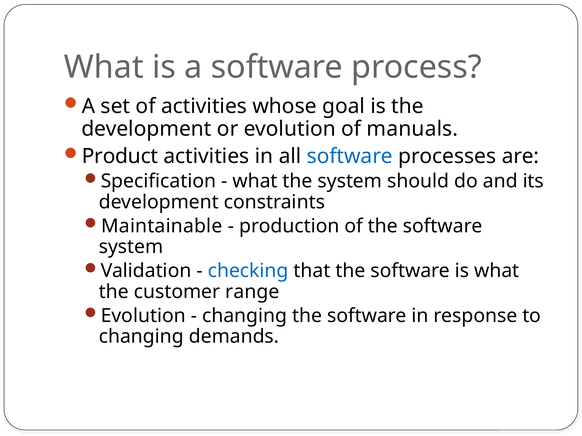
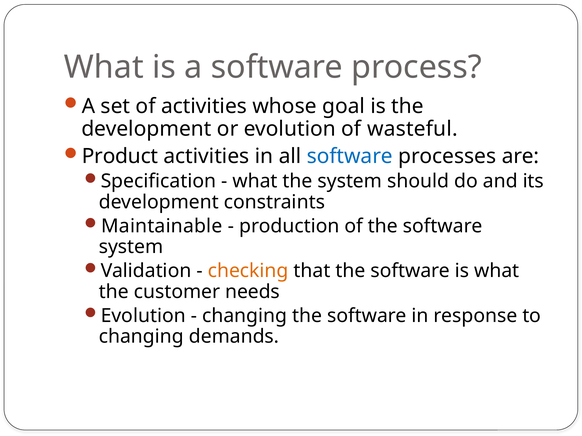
manuals: manuals -> wasteful
checking colour: blue -> orange
range: range -> needs
